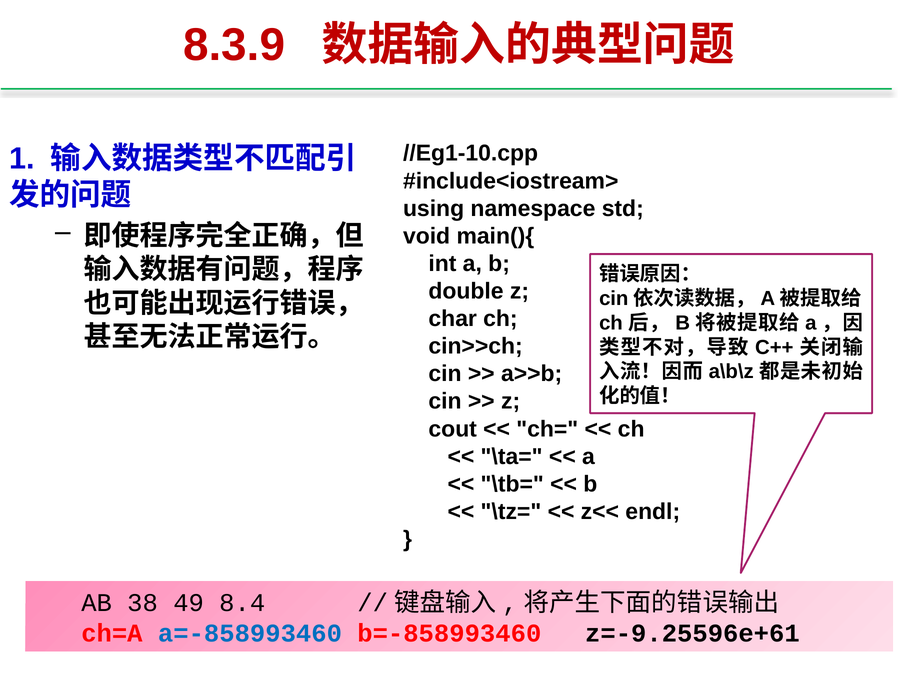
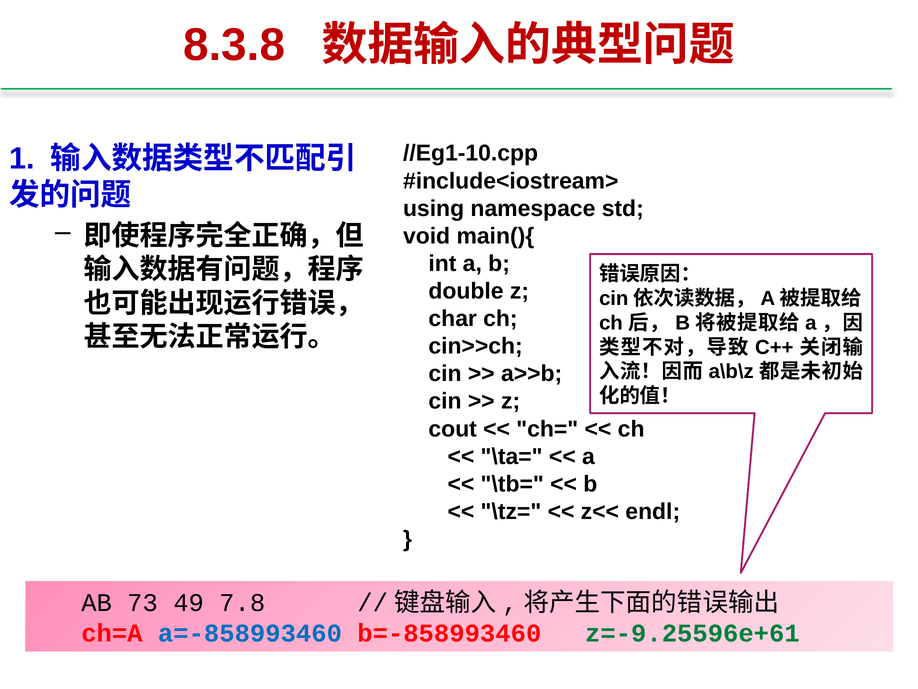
8.3.9: 8.3.9 -> 8.3.8
38: 38 -> 73
8.4: 8.4 -> 7.8
z=-9.25596e+61 colour: black -> green
